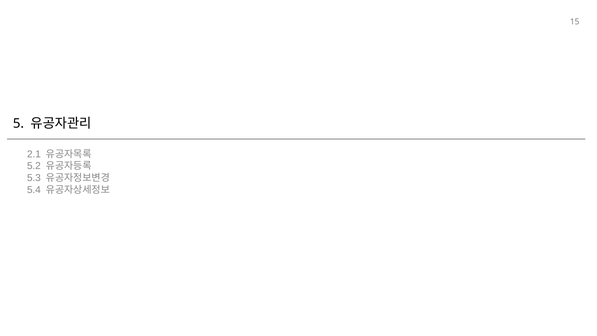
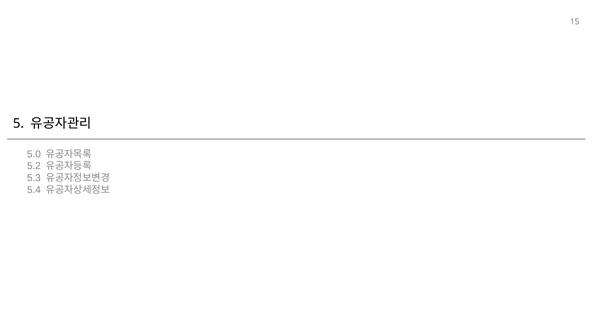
2.1: 2.1 -> 5.0
